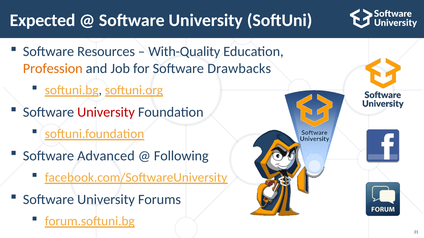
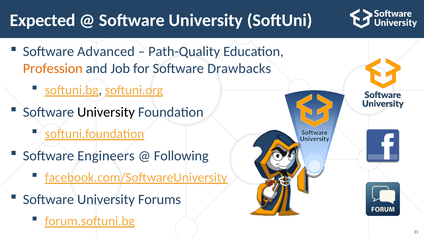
Resources: Resources -> Advanced
With-Quality: With-Quality -> Path-Quality
University at (106, 112) colour: red -> black
Advanced: Advanced -> Engineers
